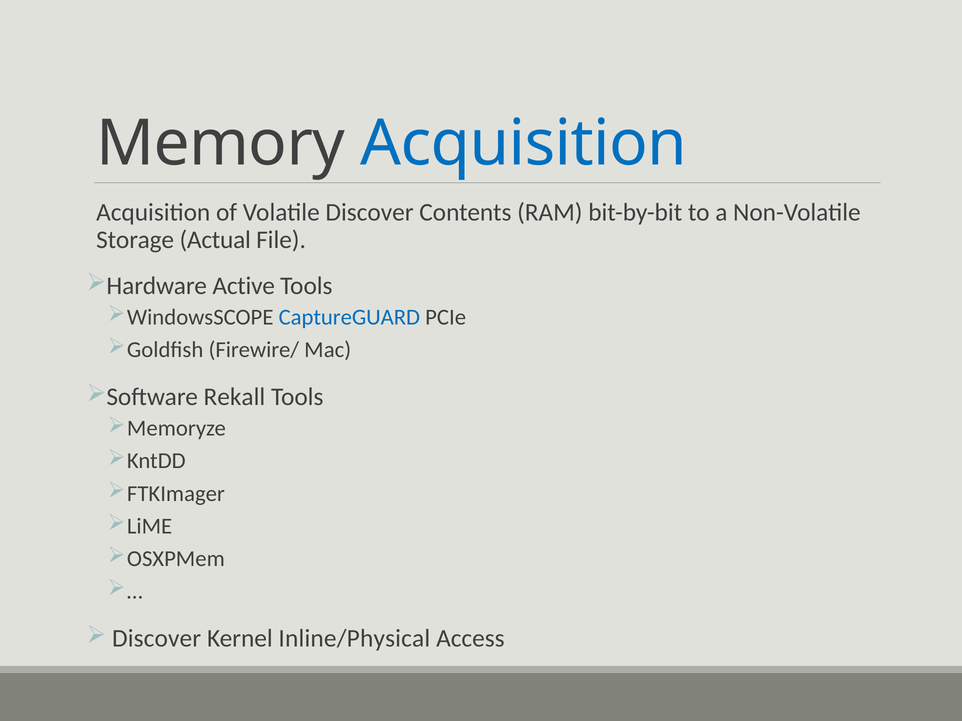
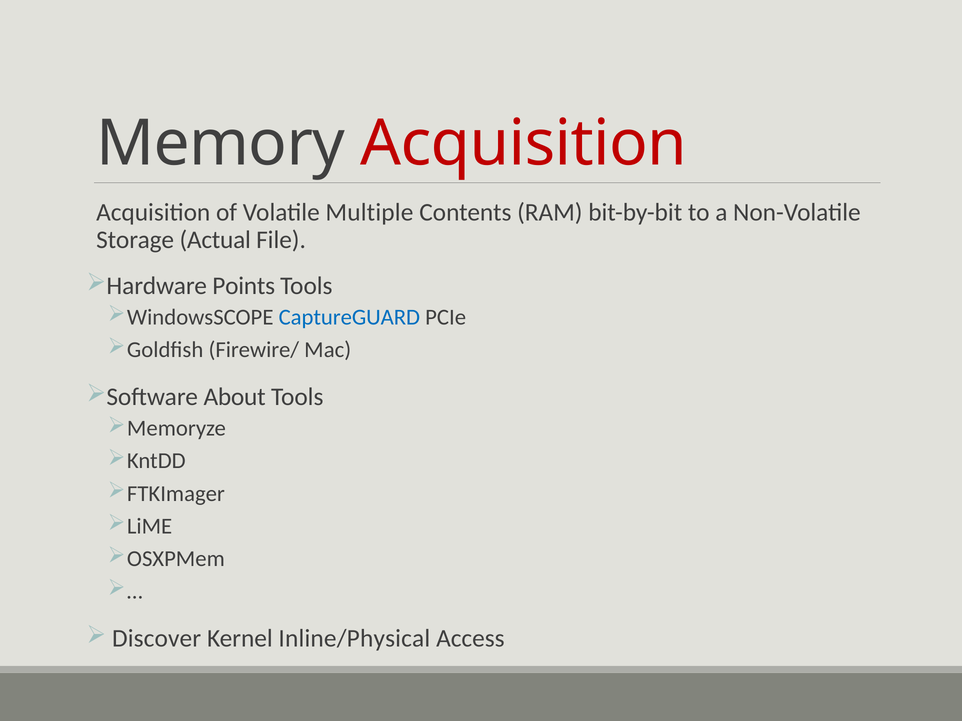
Acquisition at (524, 144) colour: blue -> red
Volatile Discover: Discover -> Multiple
Active: Active -> Points
Rekall: Rekall -> About
